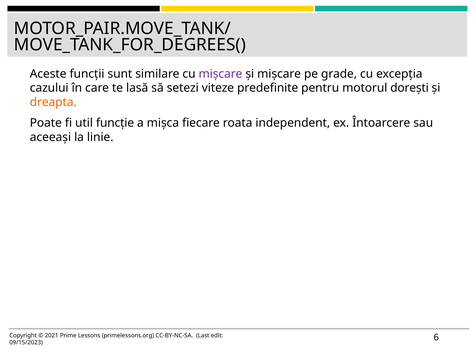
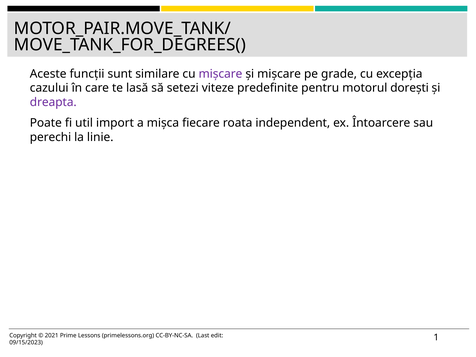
dreapta colour: orange -> purple
funcție: funcție -> import
aceeași: aceeași -> perechi
6: 6 -> 1
